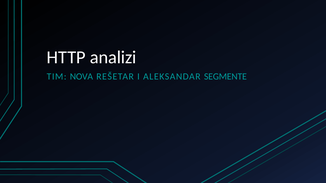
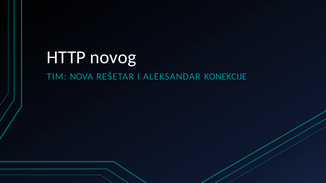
analizi: analizi -> novog
SEGMENTE: SEGMENTE -> KONEKCIJE
